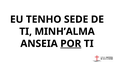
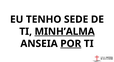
MINH’ALMA underline: none -> present
